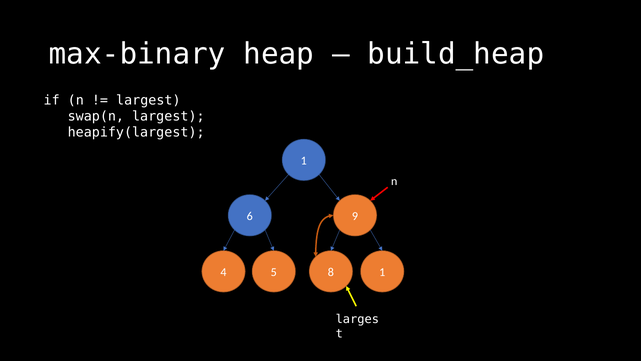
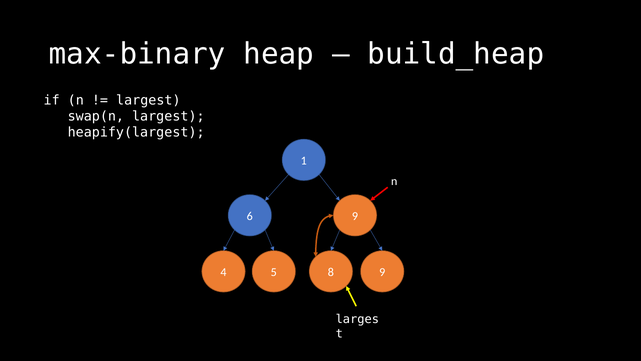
8 1: 1 -> 9
